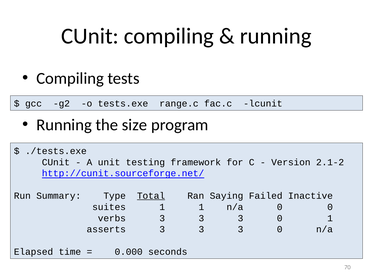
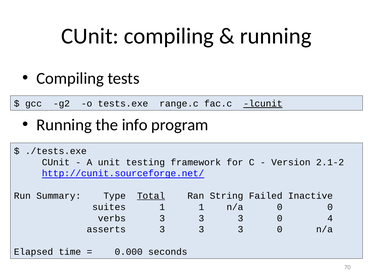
lcunit underline: none -> present
size: size -> info
Saying: Saying -> String
0 1: 1 -> 4
